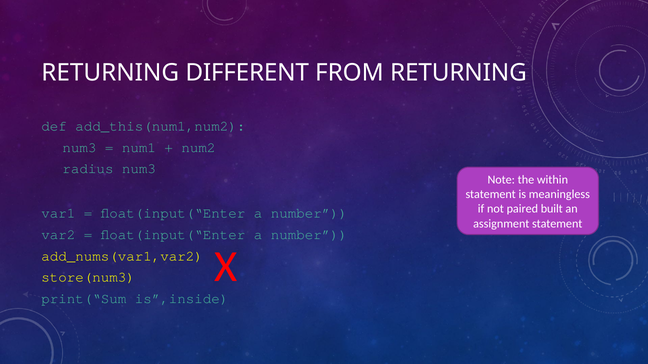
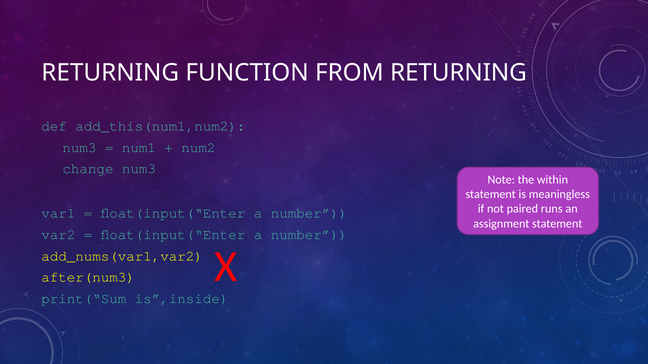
DIFFERENT: DIFFERENT -> FUNCTION
radius: radius -> change
built: built -> runs
store(num3: store(num3 -> after(num3
